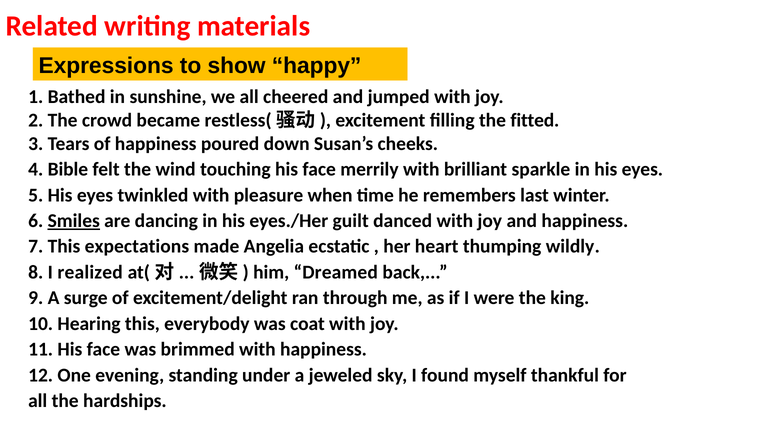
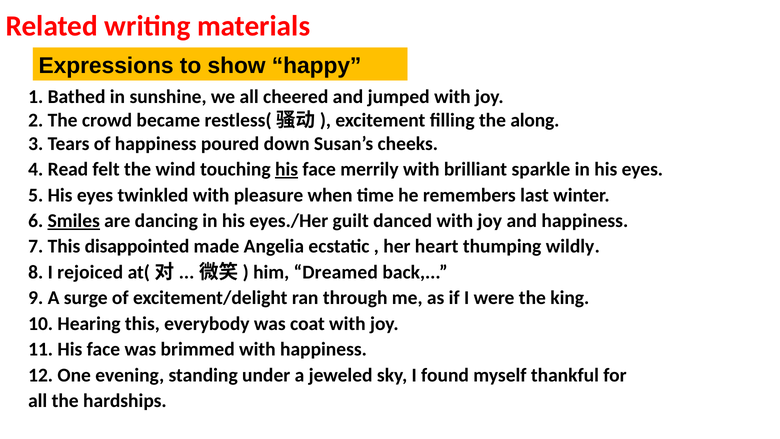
fitted: fitted -> along
Bible: Bible -> Read
his at (287, 169) underline: none -> present
expectations: expectations -> disappointed
realized: realized -> rejoiced
